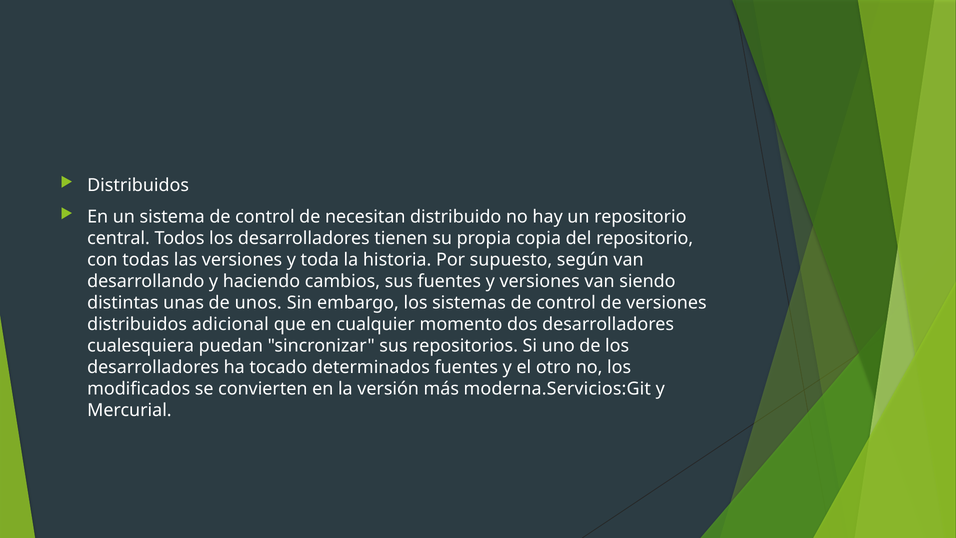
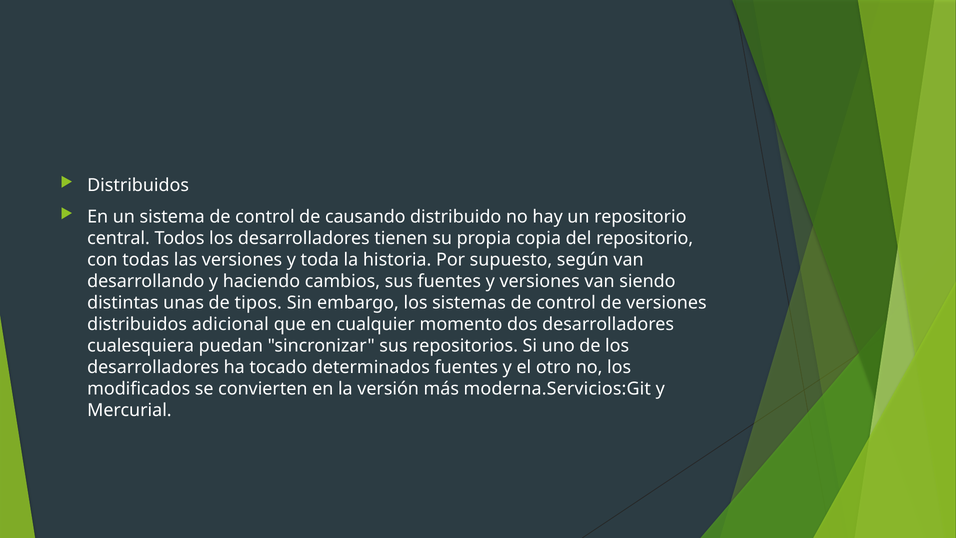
necesitan: necesitan -> causando
unos: unos -> tipos
